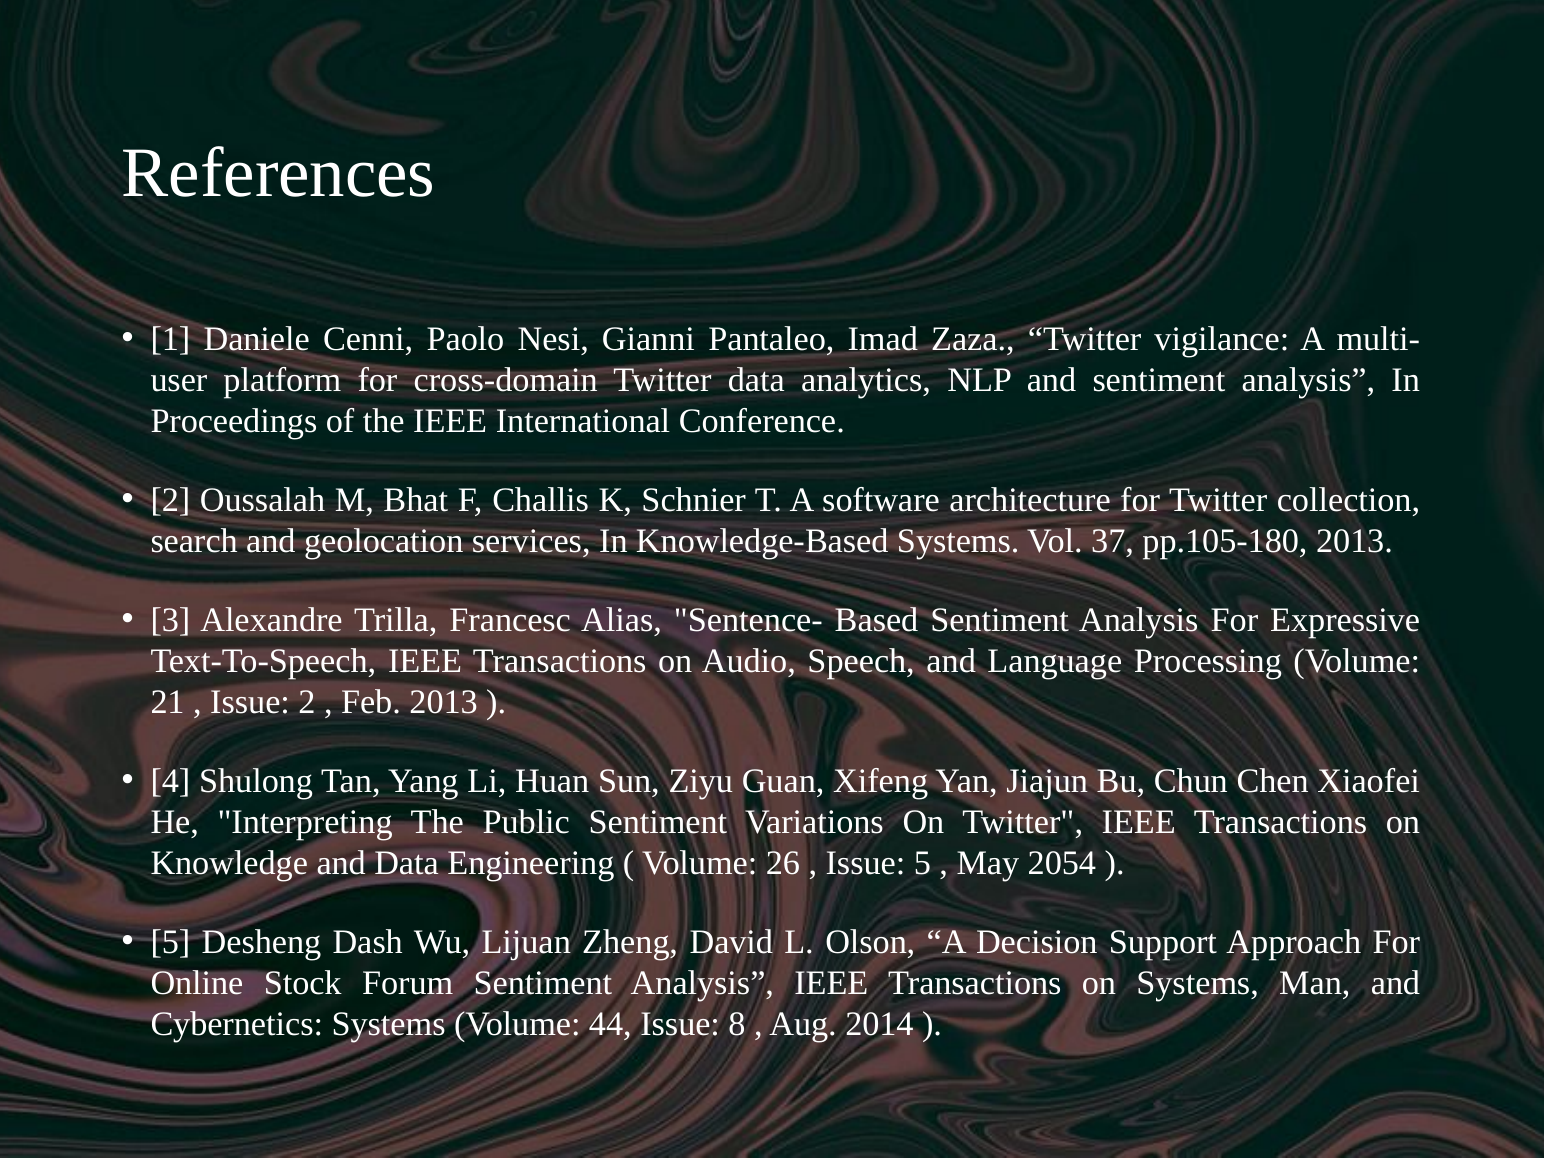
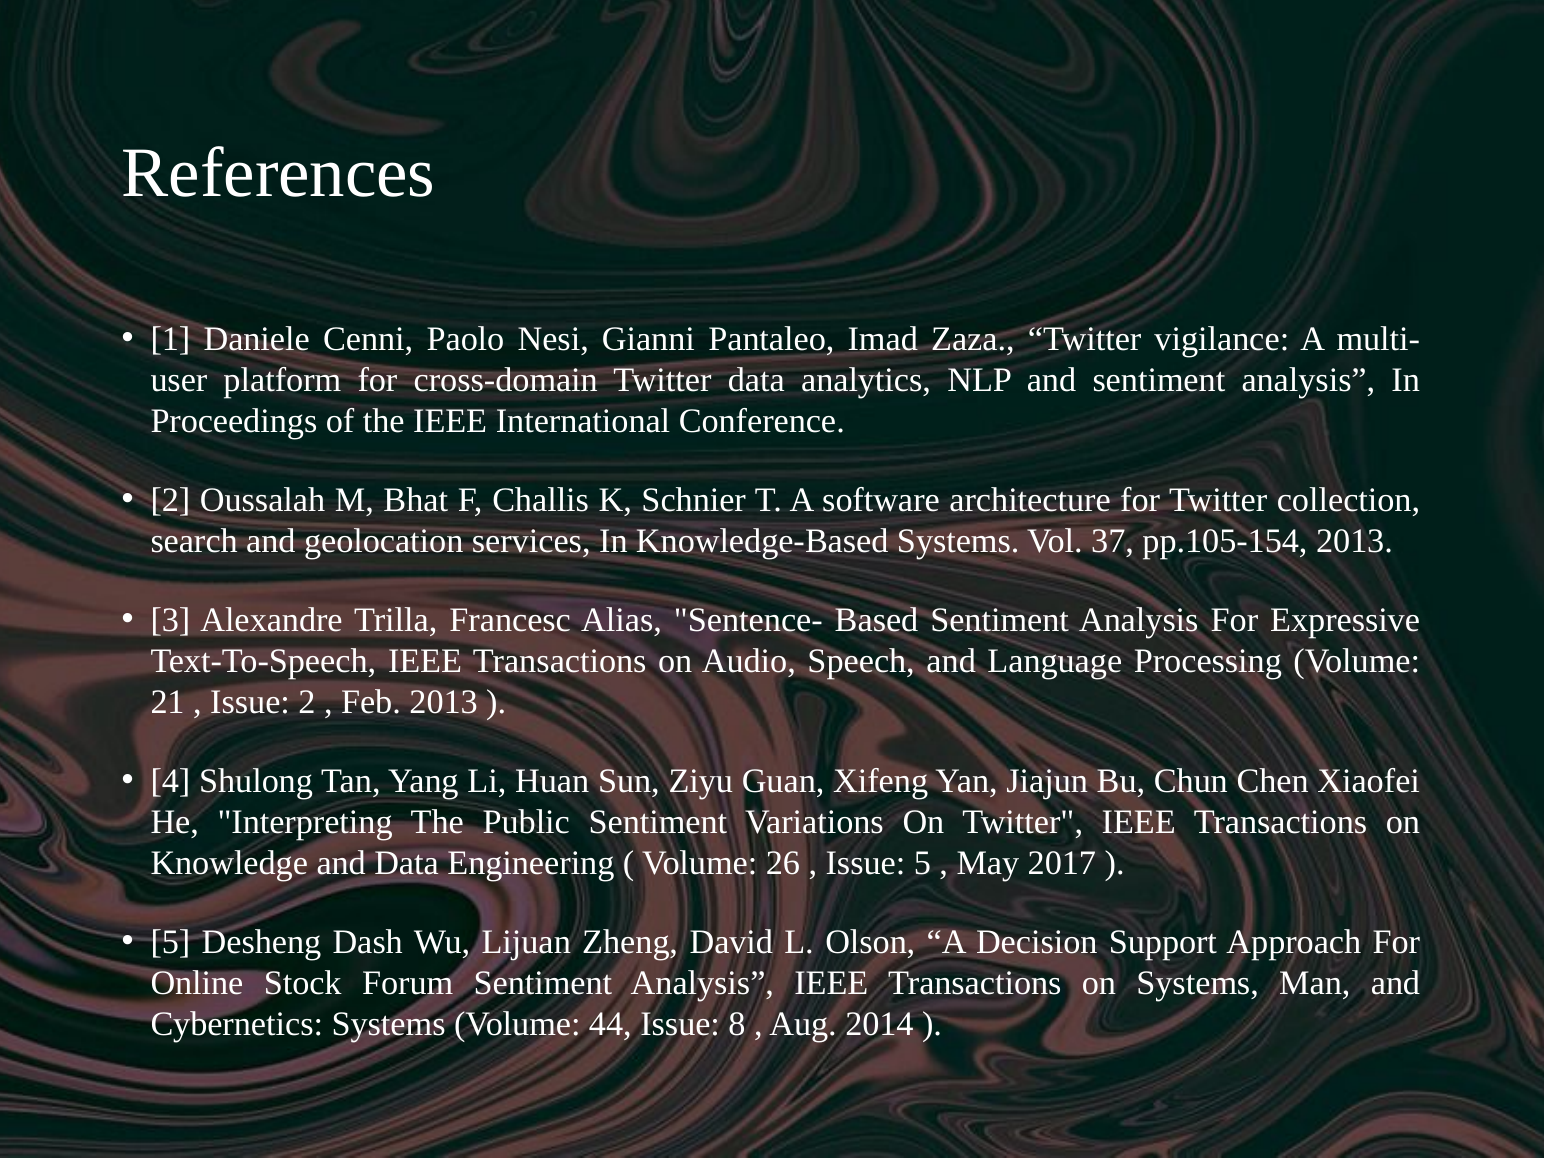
pp.105-180: pp.105-180 -> pp.105-154
2054: 2054 -> 2017
